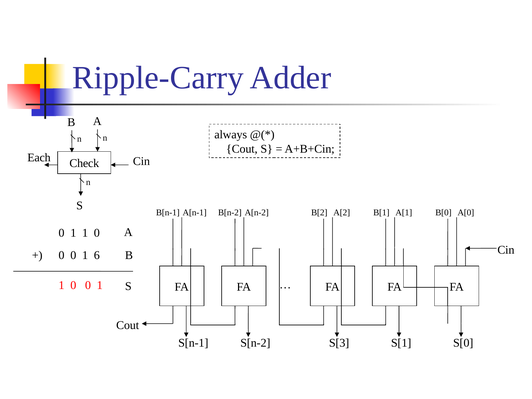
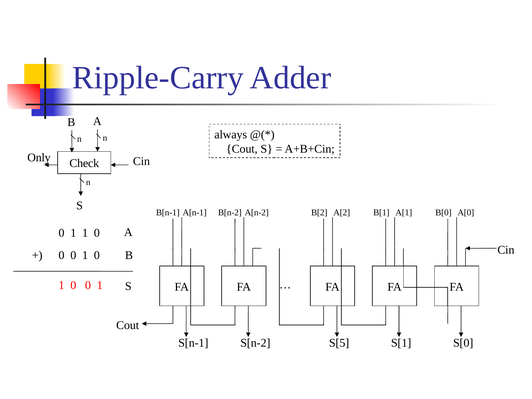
Each: Each -> Only
0 1 6: 6 -> 0
S[3: S[3 -> S[5
